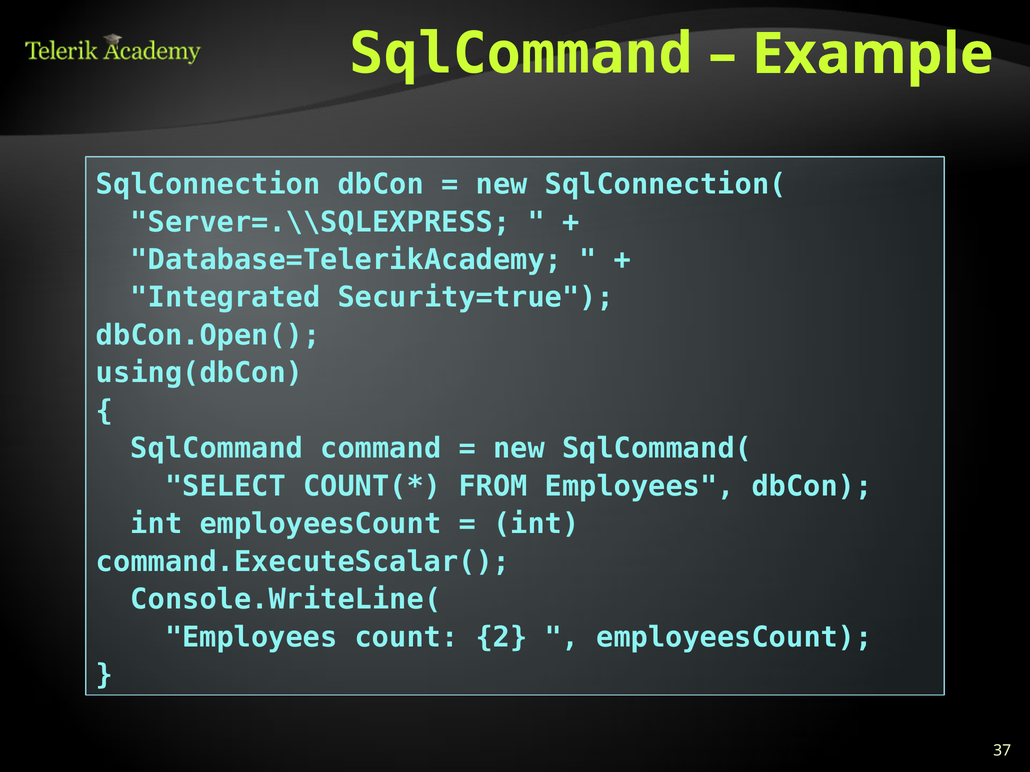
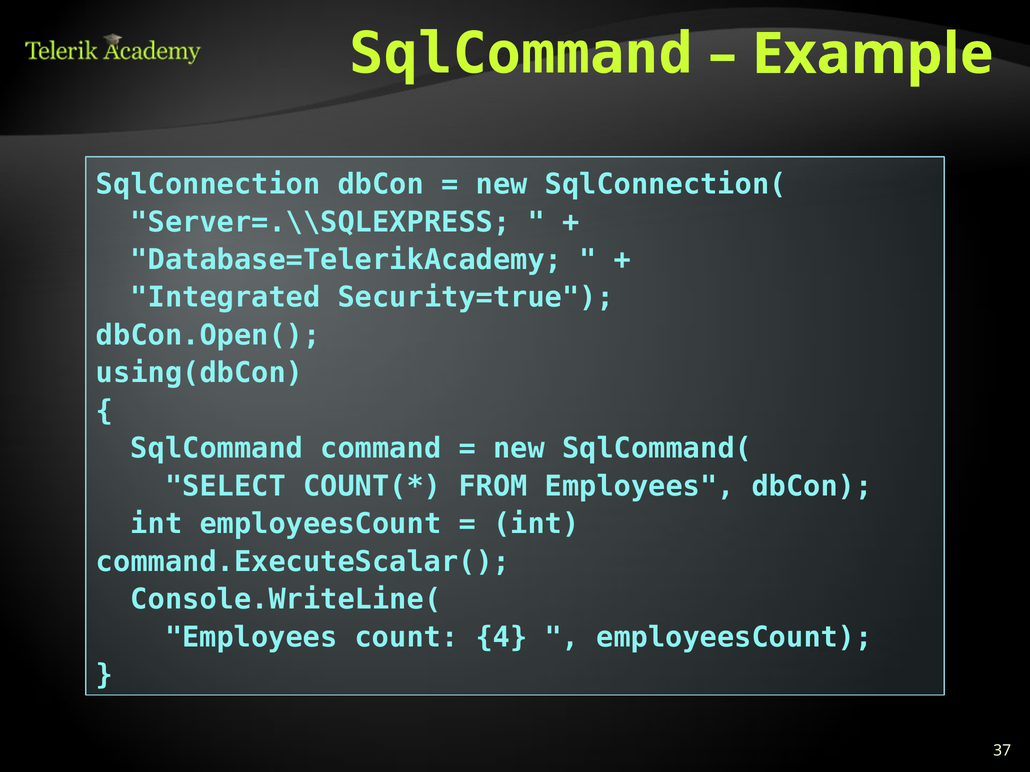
2: 2 -> 4
